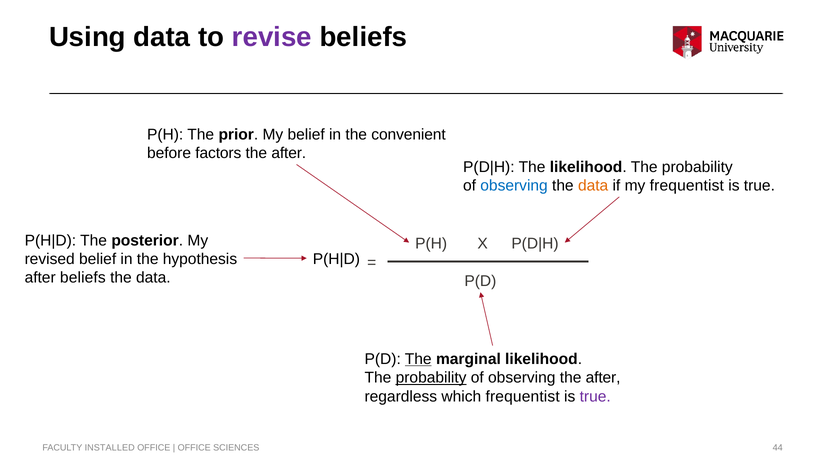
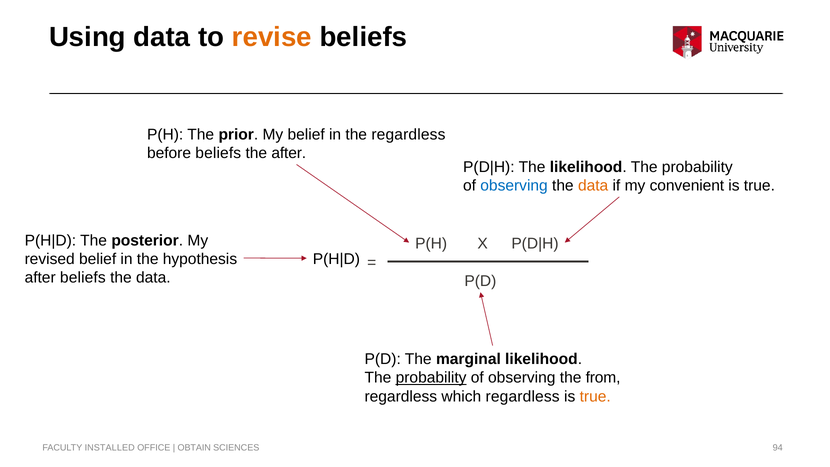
revise colour: purple -> orange
the convenient: convenient -> regardless
before factors: factors -> beliefs
my frequentist: frequentist -> convenient
The at (418, 359) underline: present -> none
observing the after: after -> from
which frequentist: frequentist -> regardless
true at (595, 396) colour: purple -> orange
OFFICE at (194, 447): OFFICE -> OBTAIN
44: 44 -> 94
